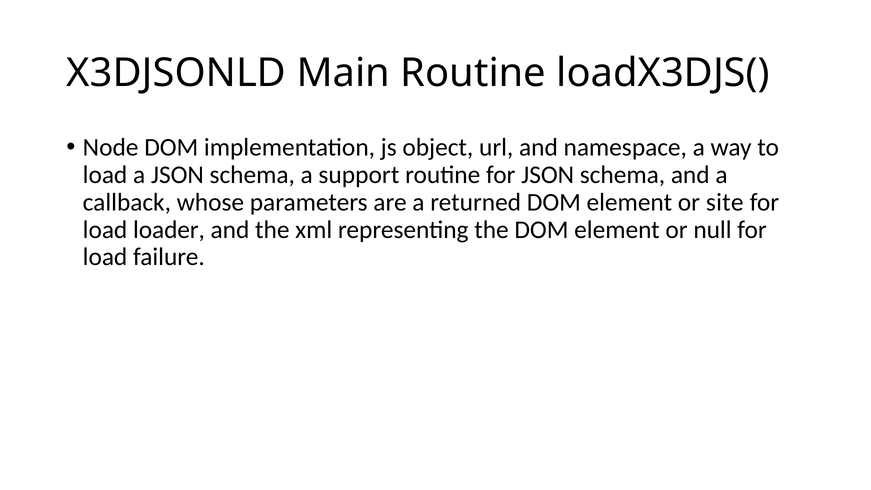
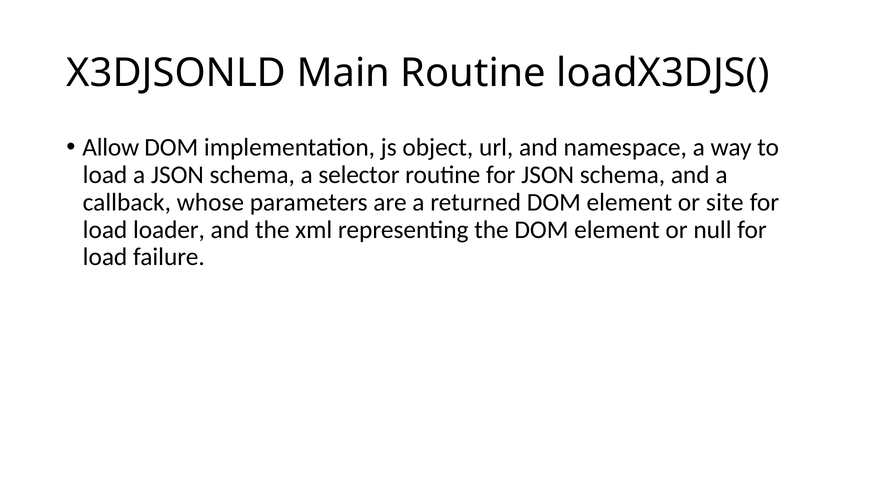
Node: Node -> Allow
support: support -> selector
